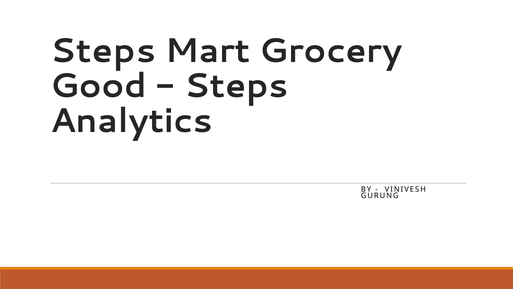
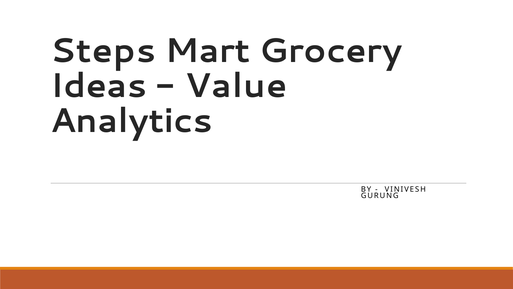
Good: Good -> Ideas
Steps at (236, 86): Steps -> Value
